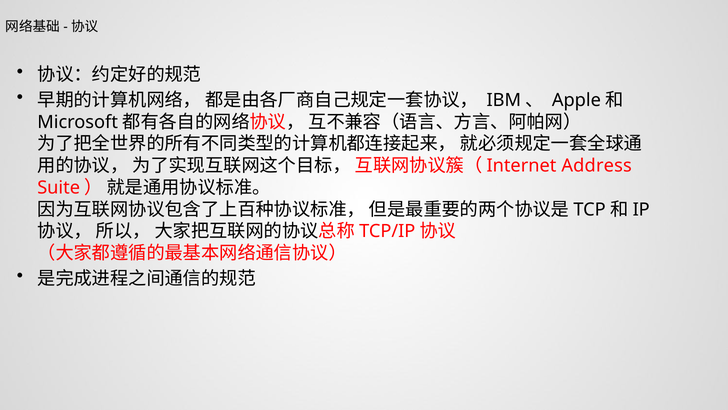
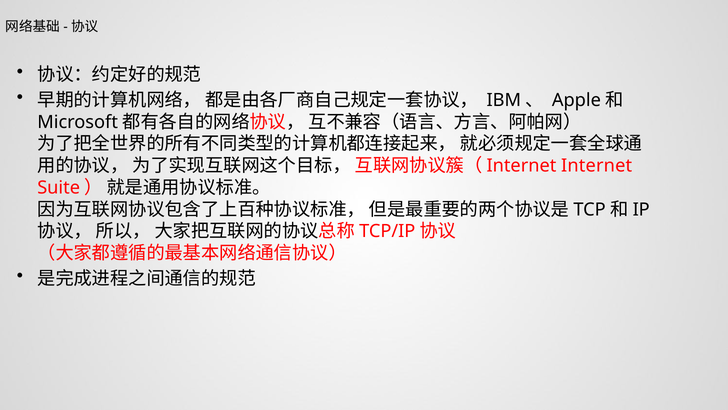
Address at (597, 166): Address -> Internet
